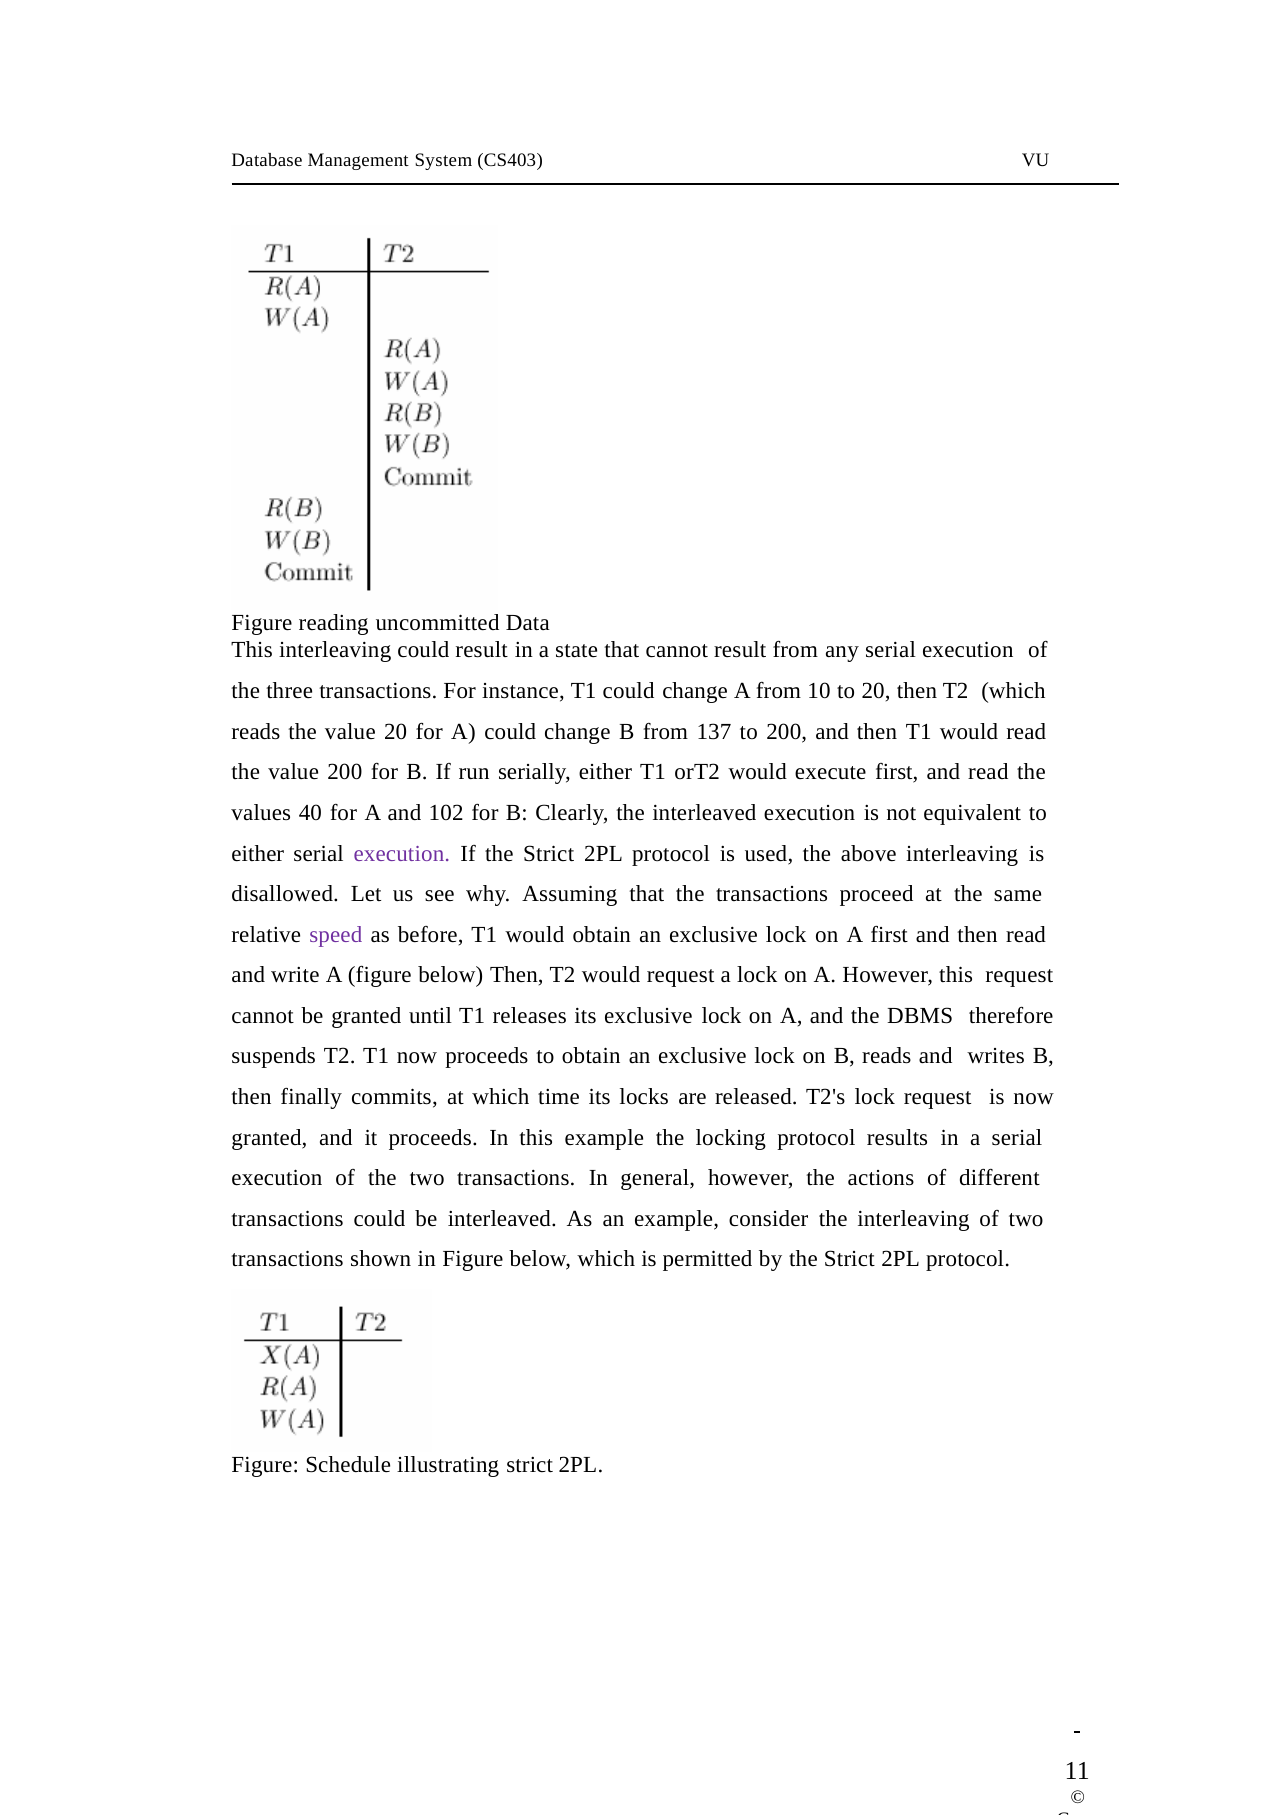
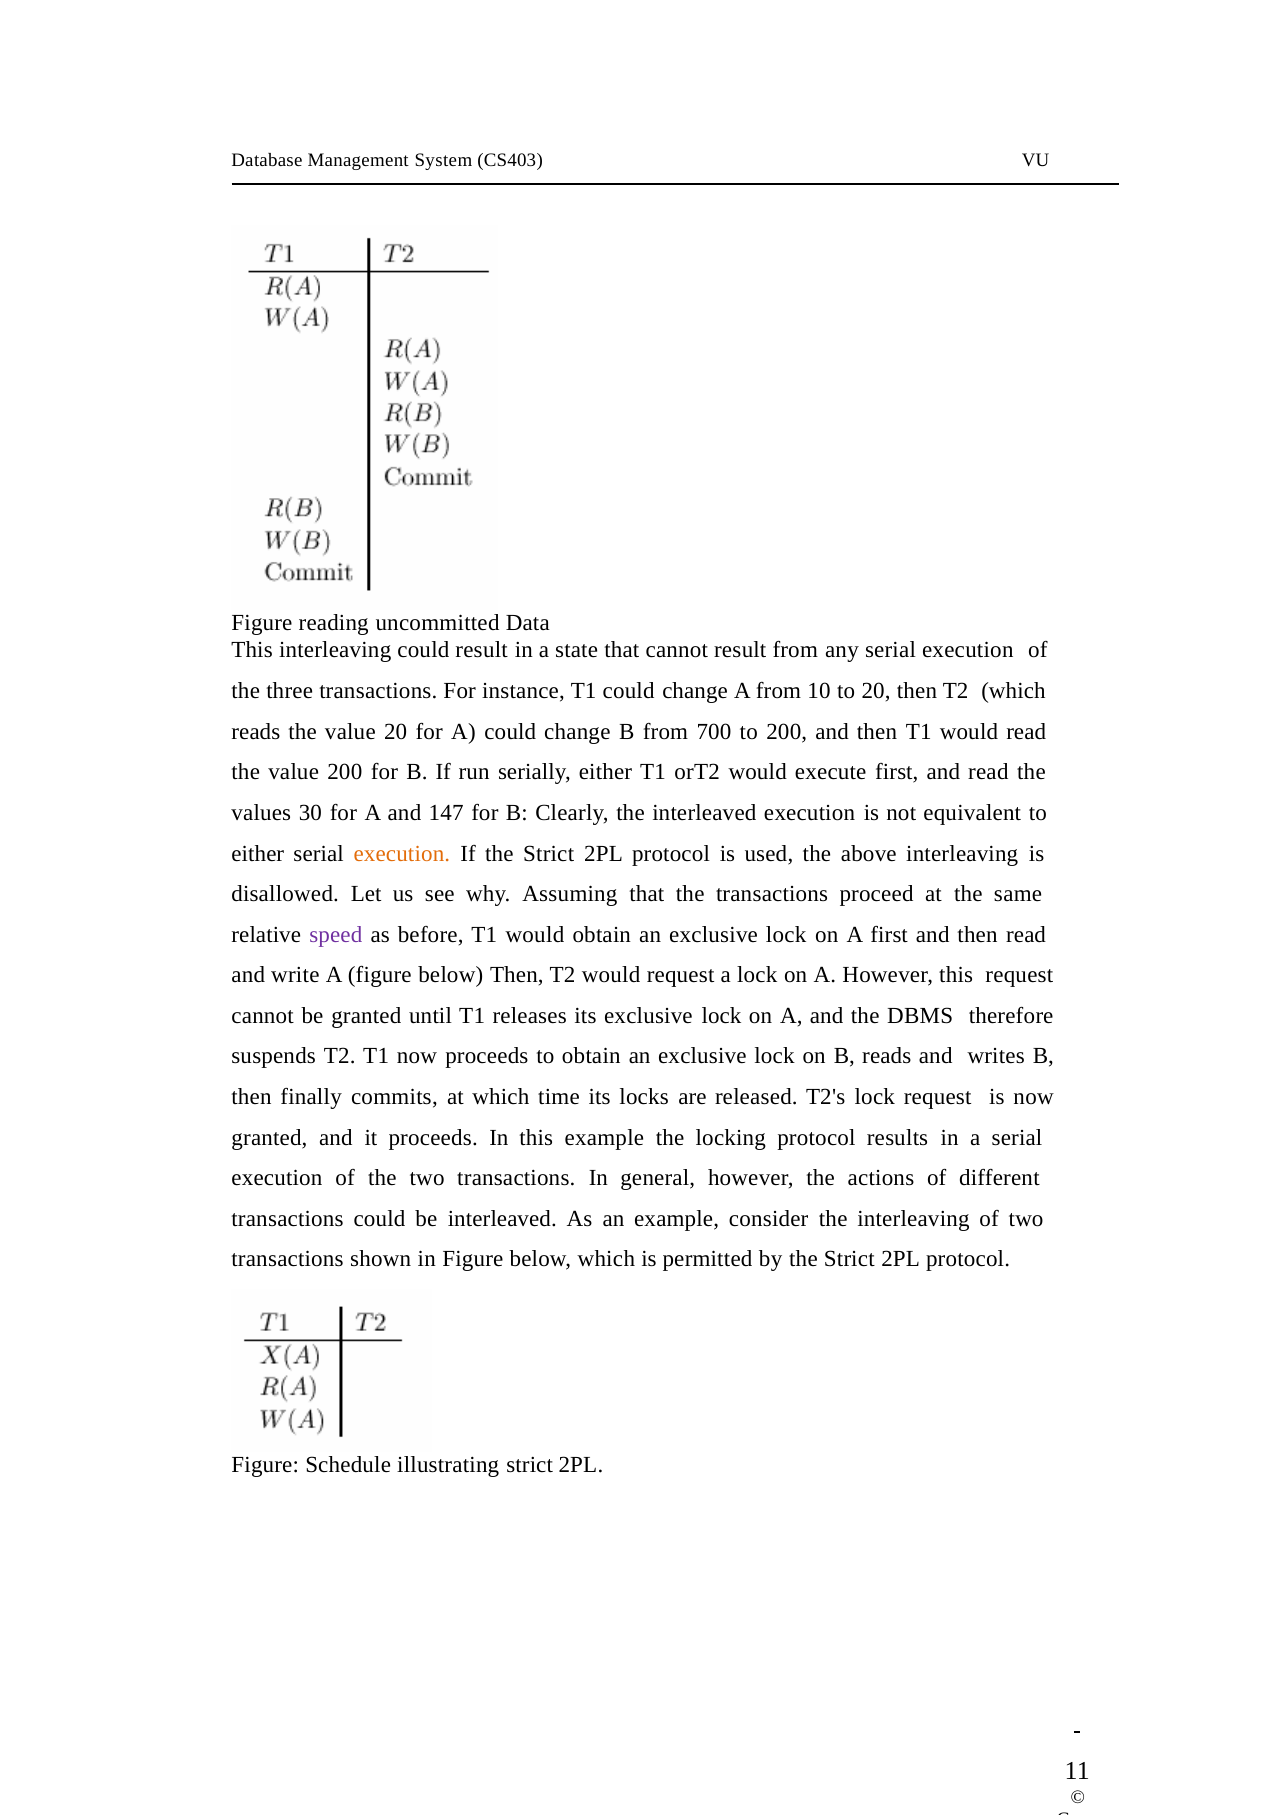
137: 137 -> 700
40: 40 -> 30
102: 102 -> 147
execution at (402, 853) colour: purple -> orange
